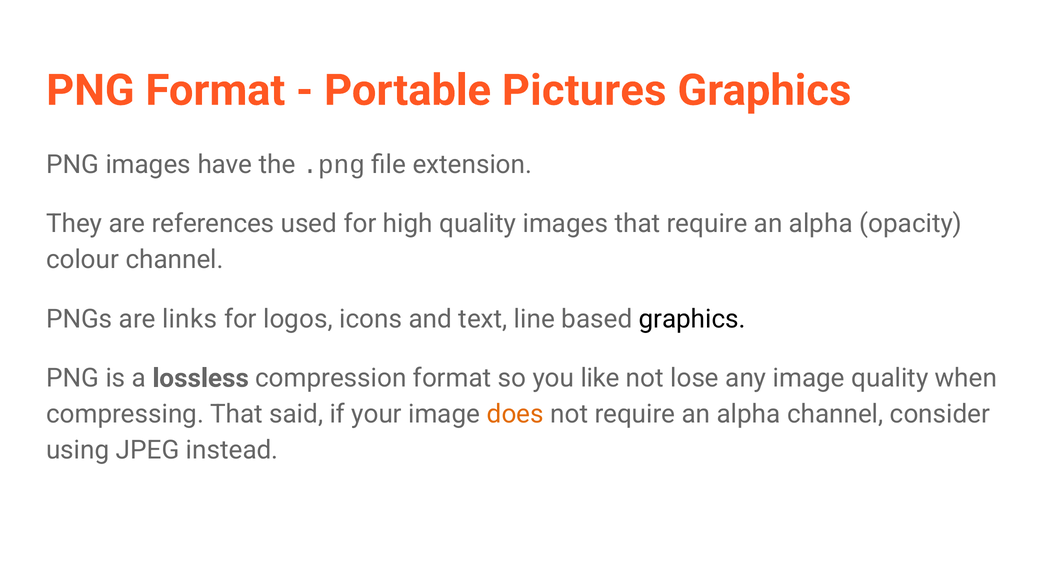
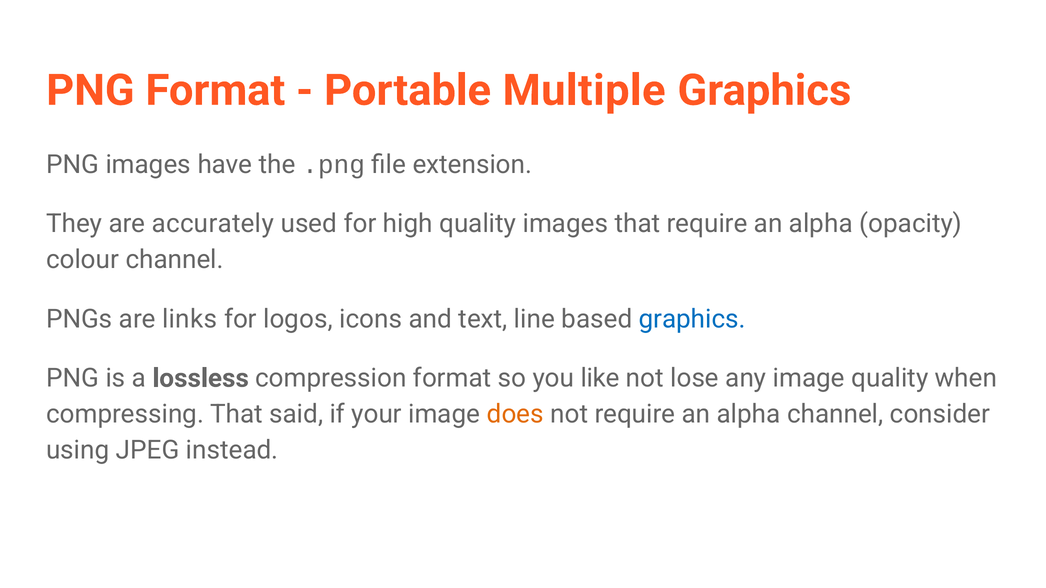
Pictures: Pictures -> Multiple
references: references -> accurately
graphics at (692, 319) colour: black -> blue
